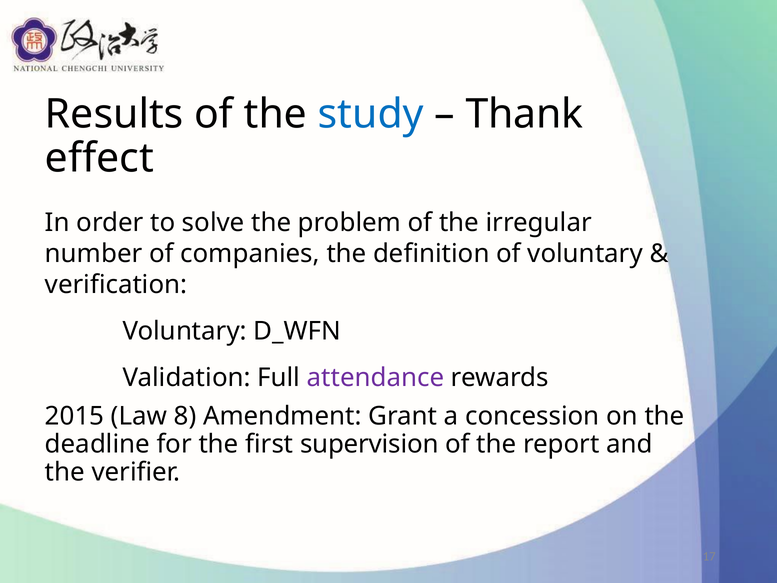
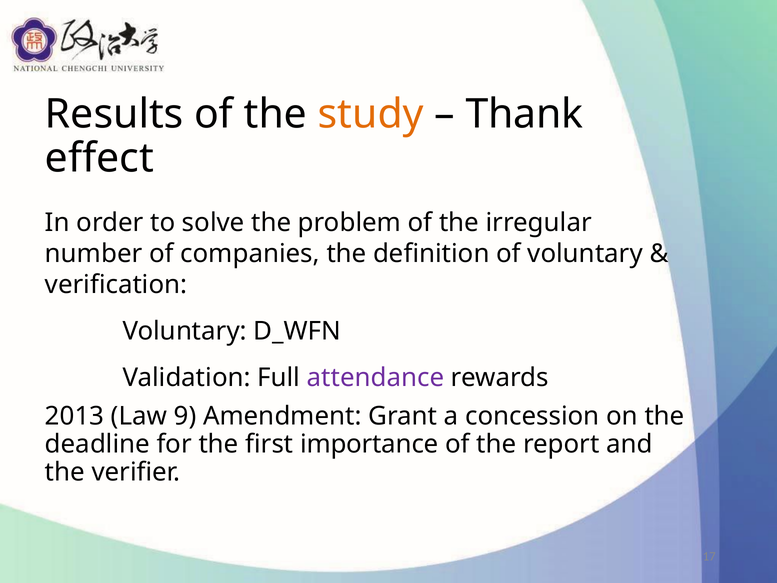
study colour: blue -> orange
2015: 2015 -> 2013
8: 8 -> 9
supervision: supervision -> importance
